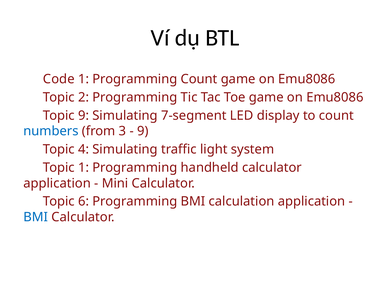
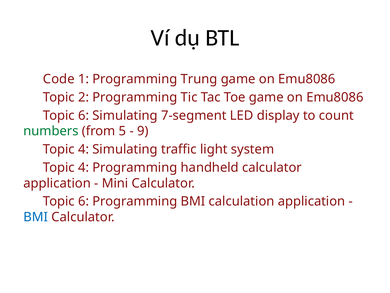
Programming Count: Count -> Trung
9 at (84, 115): 9 -> 6
numbers colour: blue -> green
3: 3 -> 5
1 at (84, 167): 1 -> 4
